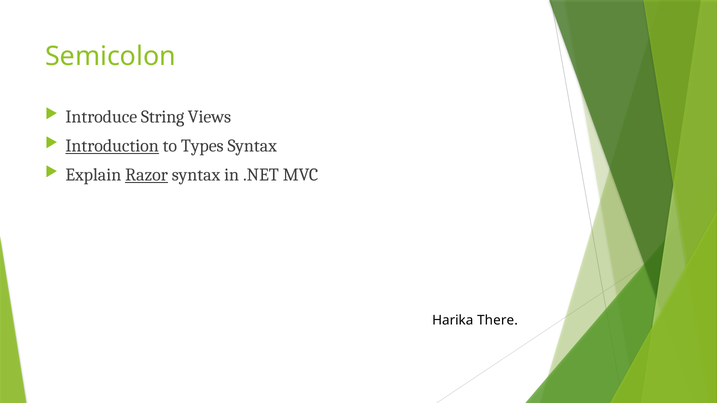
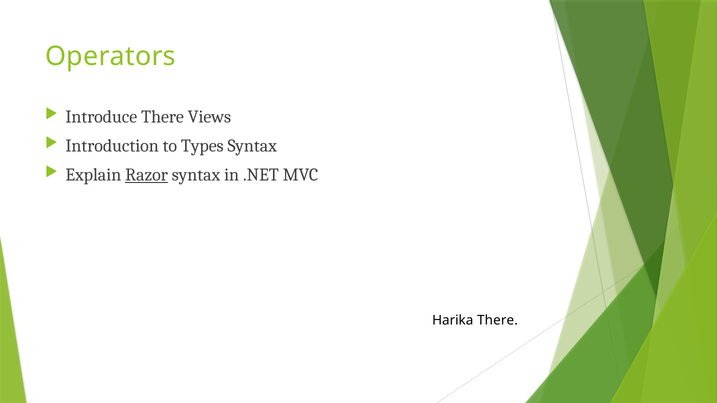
Semicolon: Semicolon -> Operators
Introduce String: String -> There
Introduction underline: present -> none
